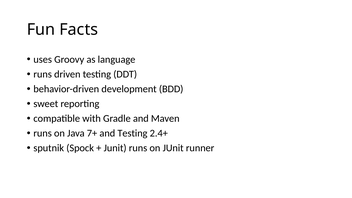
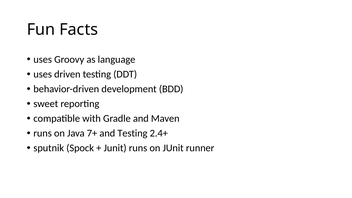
runs at (43, 74): runs -> uses
